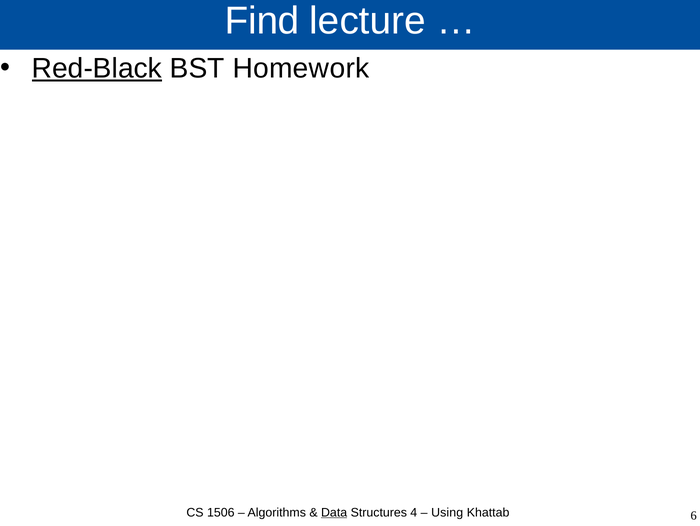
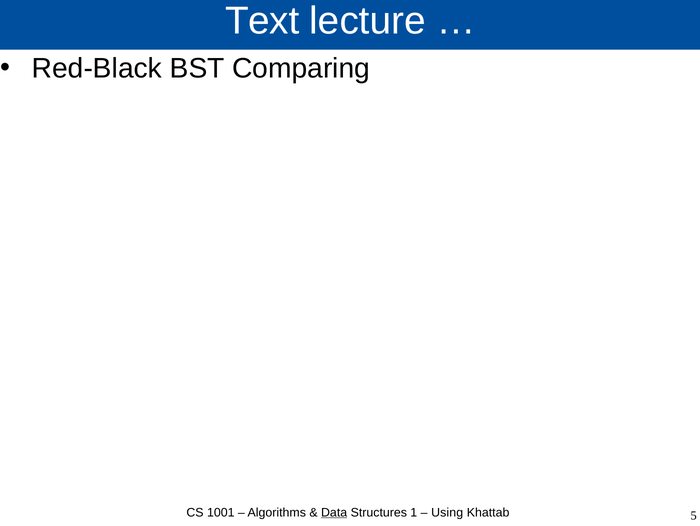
Find: Find -> Text
Red-Black underline: present -> none
Homework: Homework -> Comparing
1506: 1506 -> 1001
4: 4 -> 1
6: 6 -> 5
